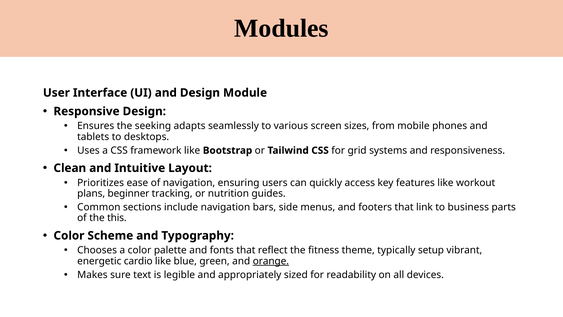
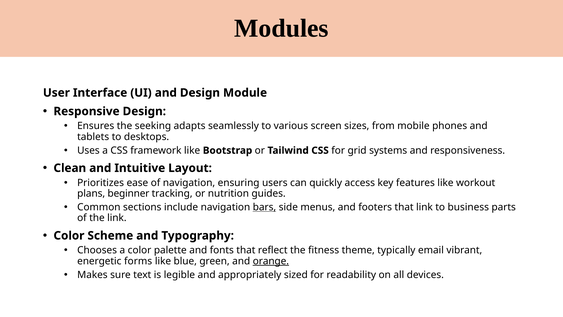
bars underline: none -> present
the this: this -> link
setup: setup -> email
cardio: cardio -> forms
